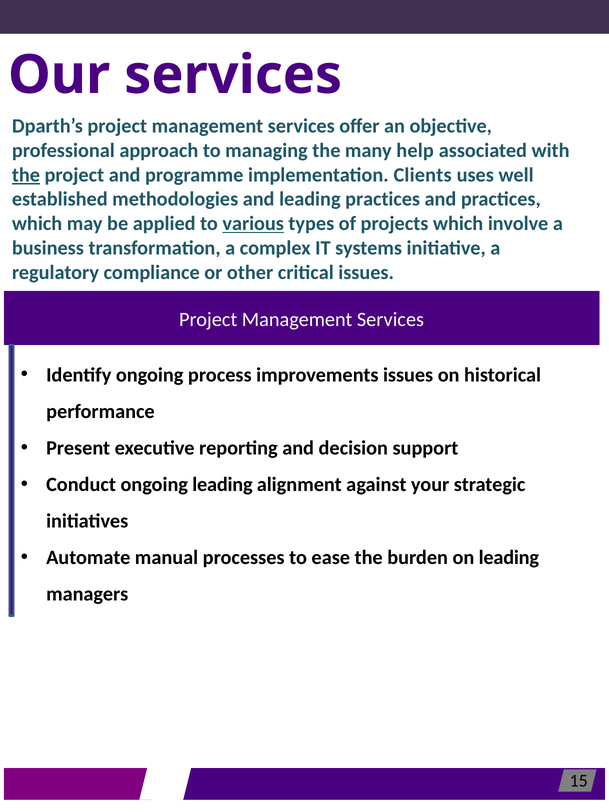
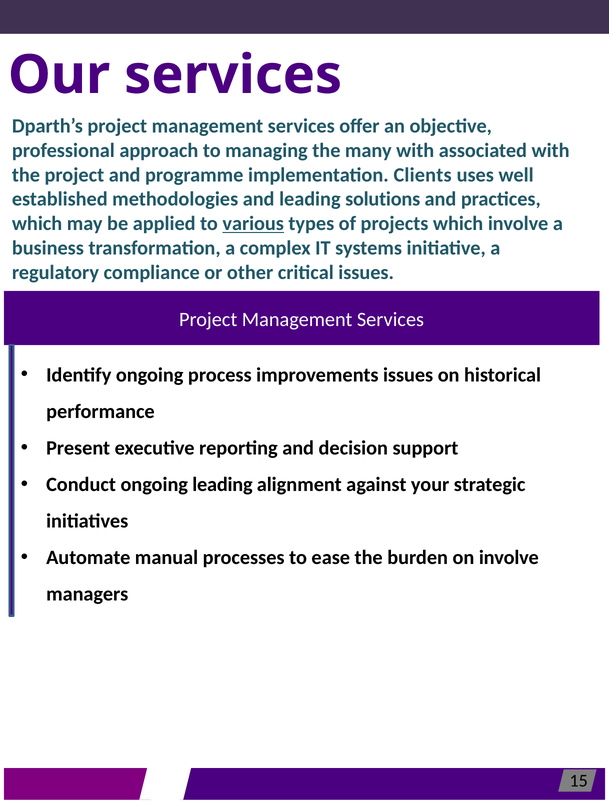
many help: help -> with
the at (26, 175) underline: present -> none
leading practices: practices -> solutions
on leading: leading -> involve
